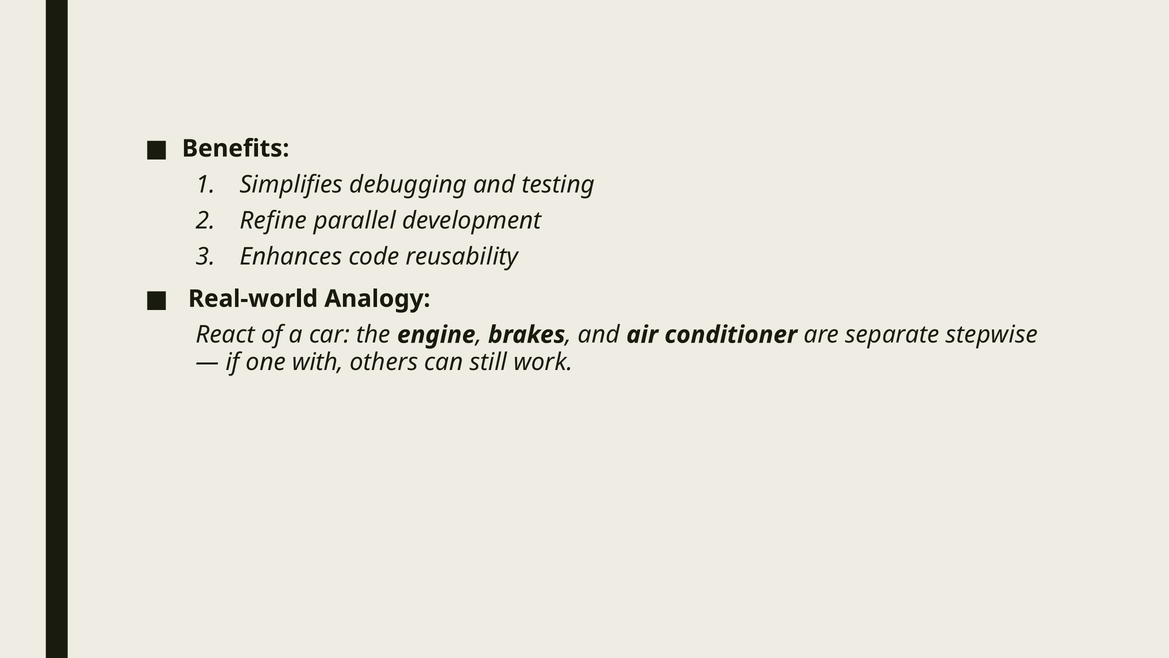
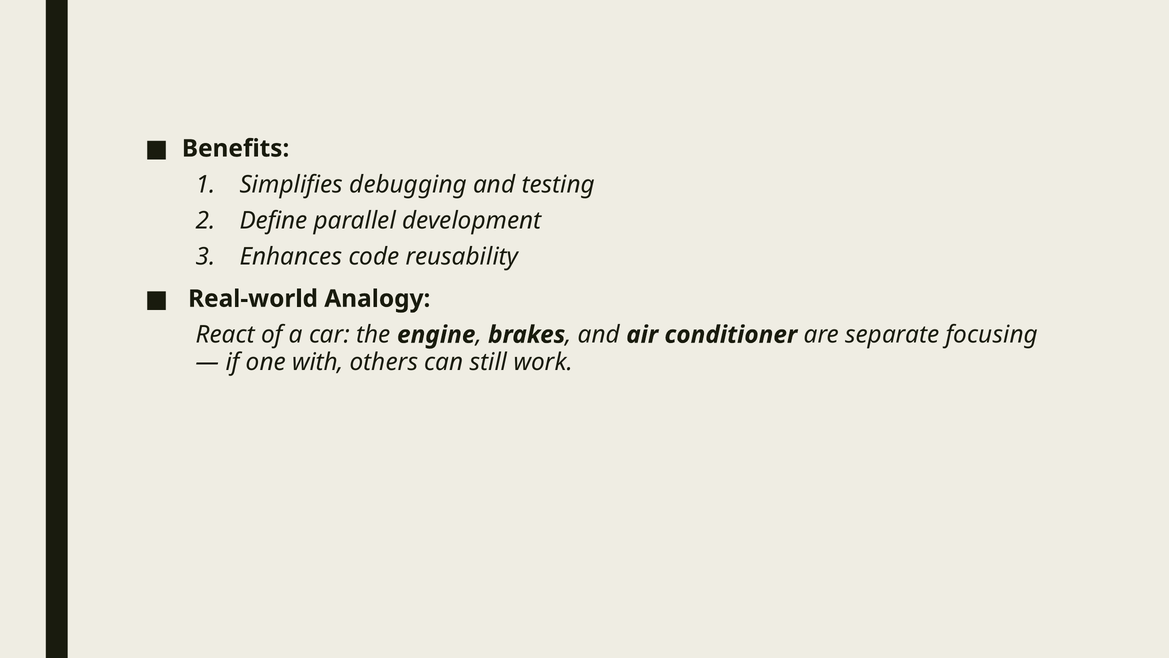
Refine: Refine -> Define
stepwise: stepwise -> focusing
